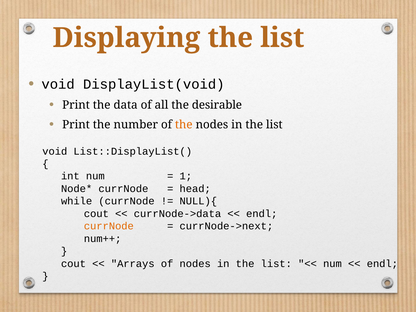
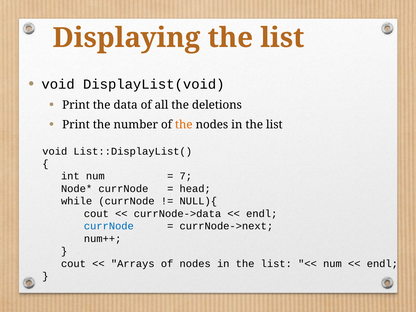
desirable: desirable -> deletions
1: 1 -> 7
currNode at (109, 226) colour: orange -> blue
